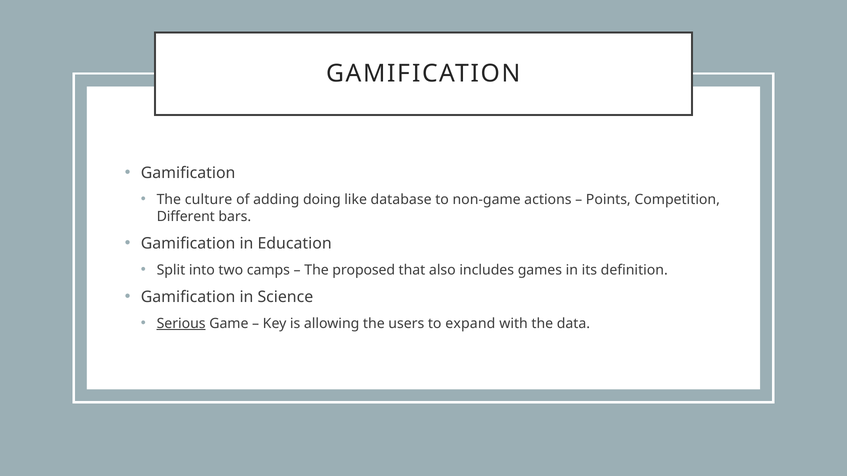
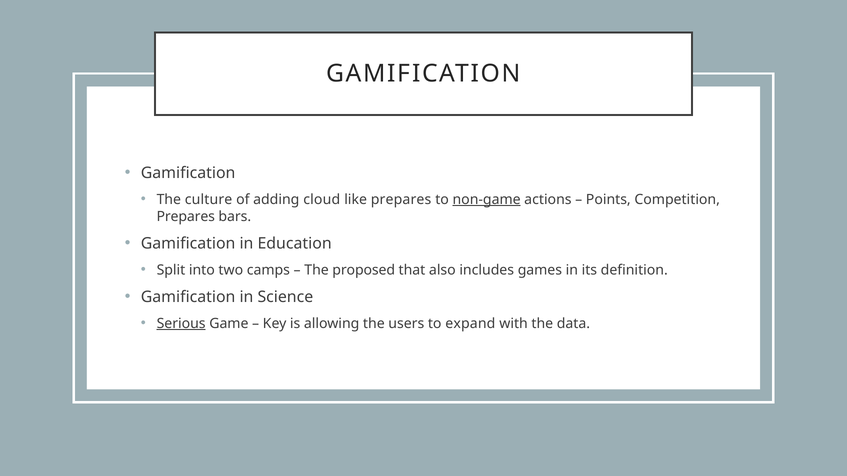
doing: doing -> cloud
like database: database -> prepares
non-game underline: none -> present
Different at (186, 217): Different -> Prepares
